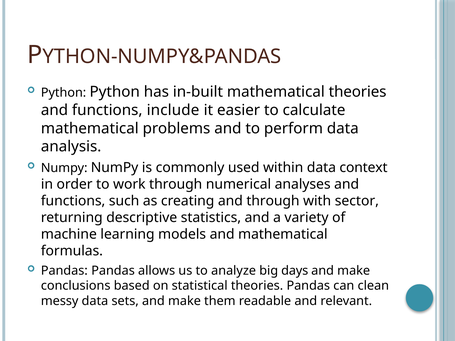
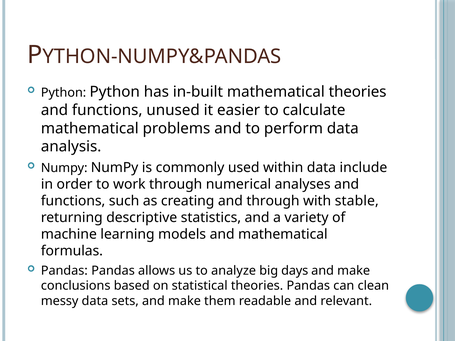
include: include -> unused
context: context -> include
sector: sector -> stable
